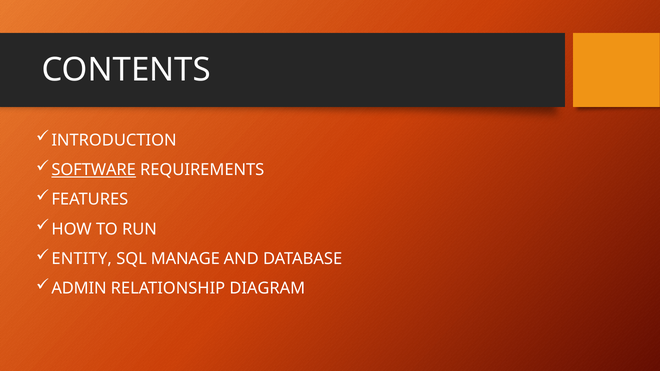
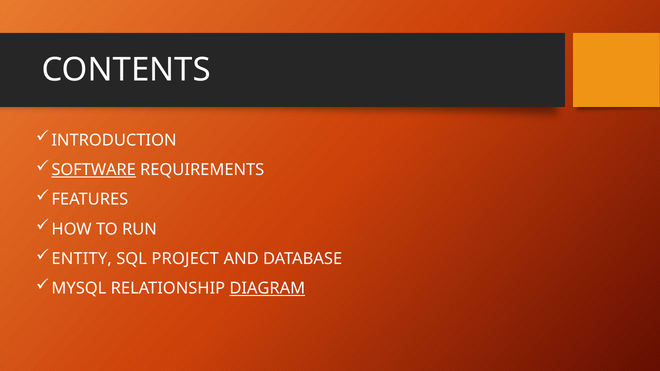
MANAGE: MANAGE -> PROJECT
ADMIN: ADMIN -> MYSQL
DIAGRAM underline: none -> present
